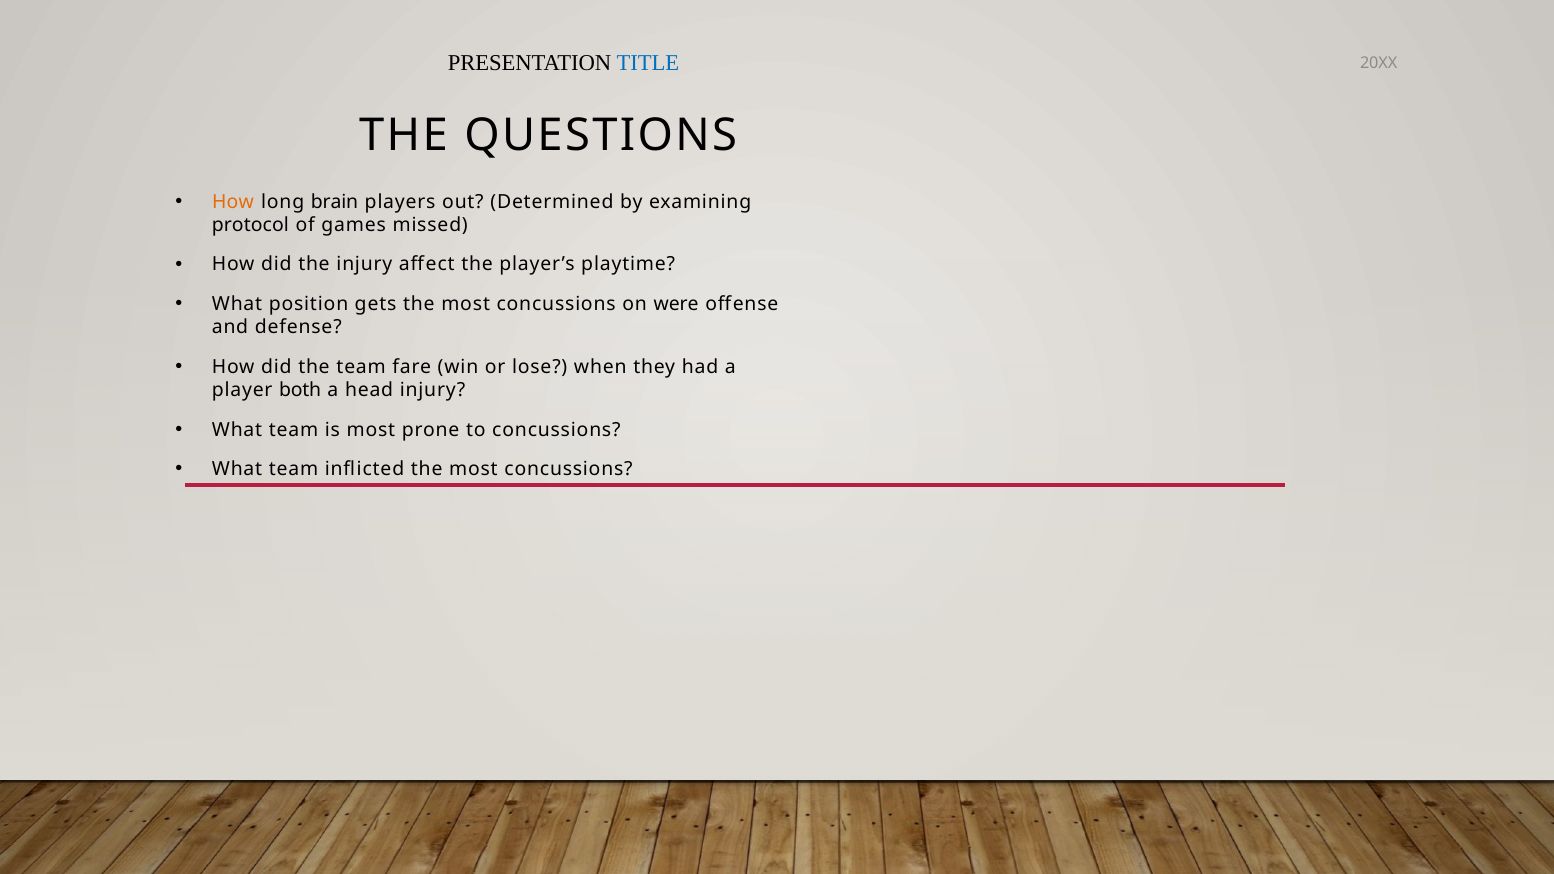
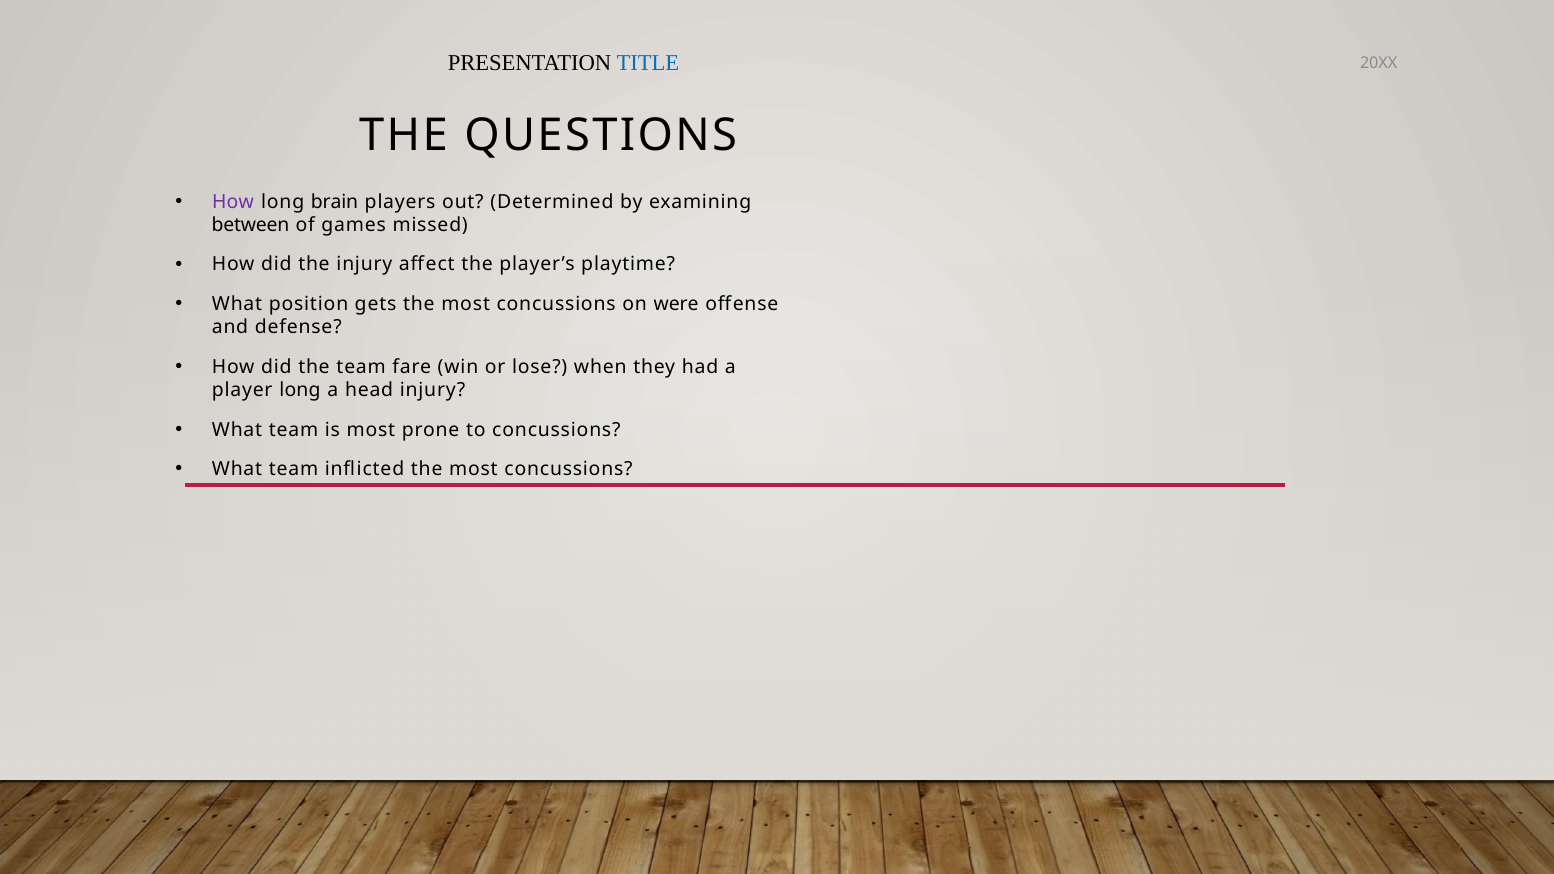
How at (233, 202) colour: orange -> purple
protocol: protocol -> between
player both: both -> long
